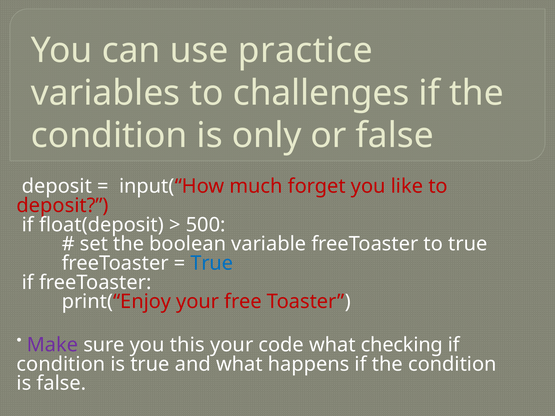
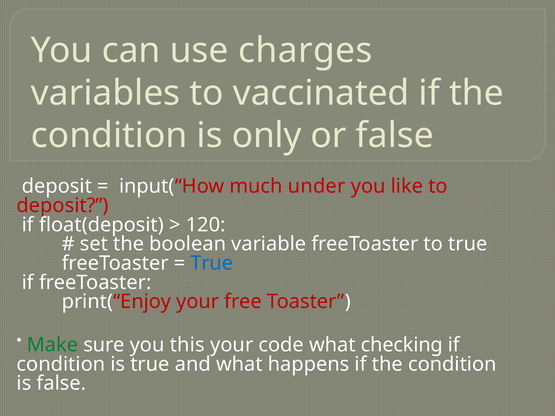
practice: practice -> charges
challenges: challenges -> vaccinated
forget: forget -> under
500: 500 -> 120
Make colour: purple -> green
